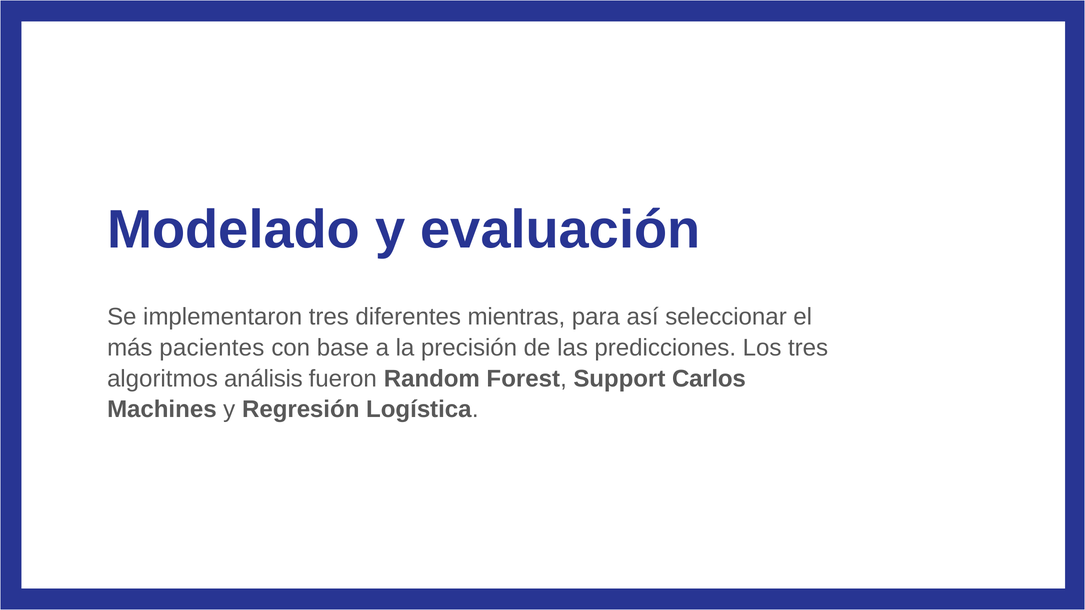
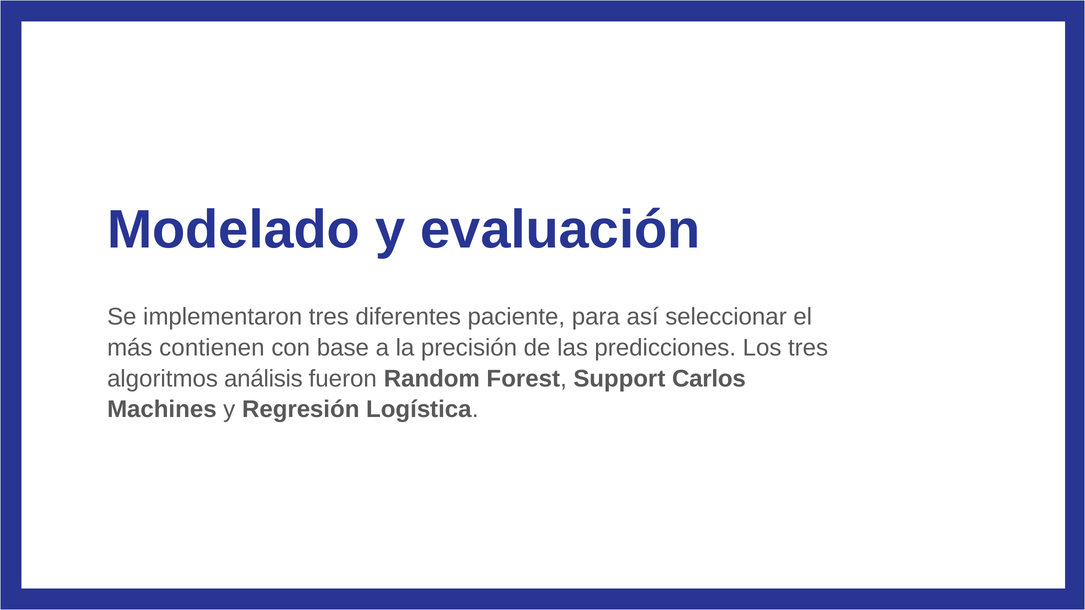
mientras: mientras -> paciente
pacientes: pacientes -> contienen
